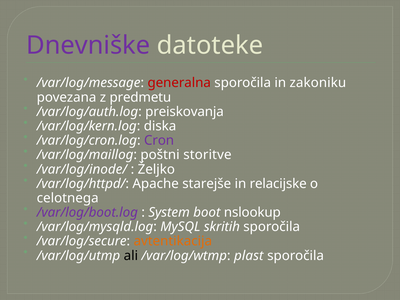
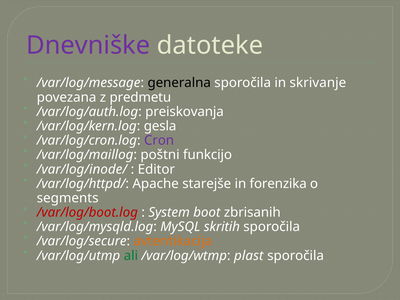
generalna colour: red -> black
zakoniku: zakoniku -> skrivanje
diska: diska -> gesla
storitve: storitve -> funkcijo
Željko: Željko -> Editor
relacijske: relacijske -> forenzika
celotnega: celotnega -> segments
/var/log/boot.log colour: purple -> red
nslookup: nslookup -> zbrisanih
ali colour: black -> green
